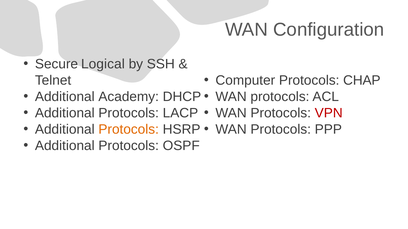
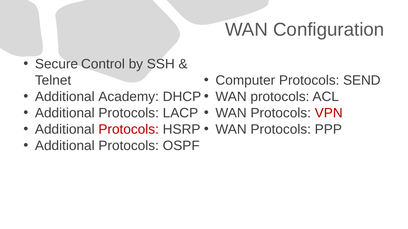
Logical: Logical -> Control
CHAP: CHAP -> SEND
Protocols at (129, 130) colour: orange -> red
